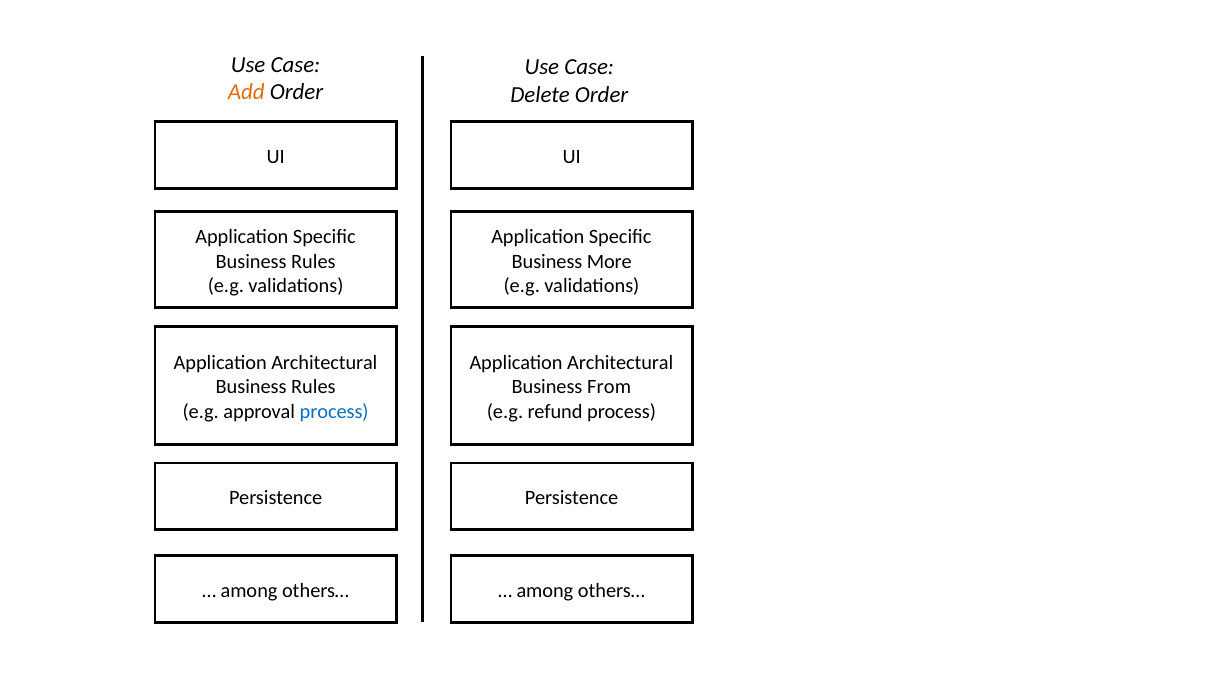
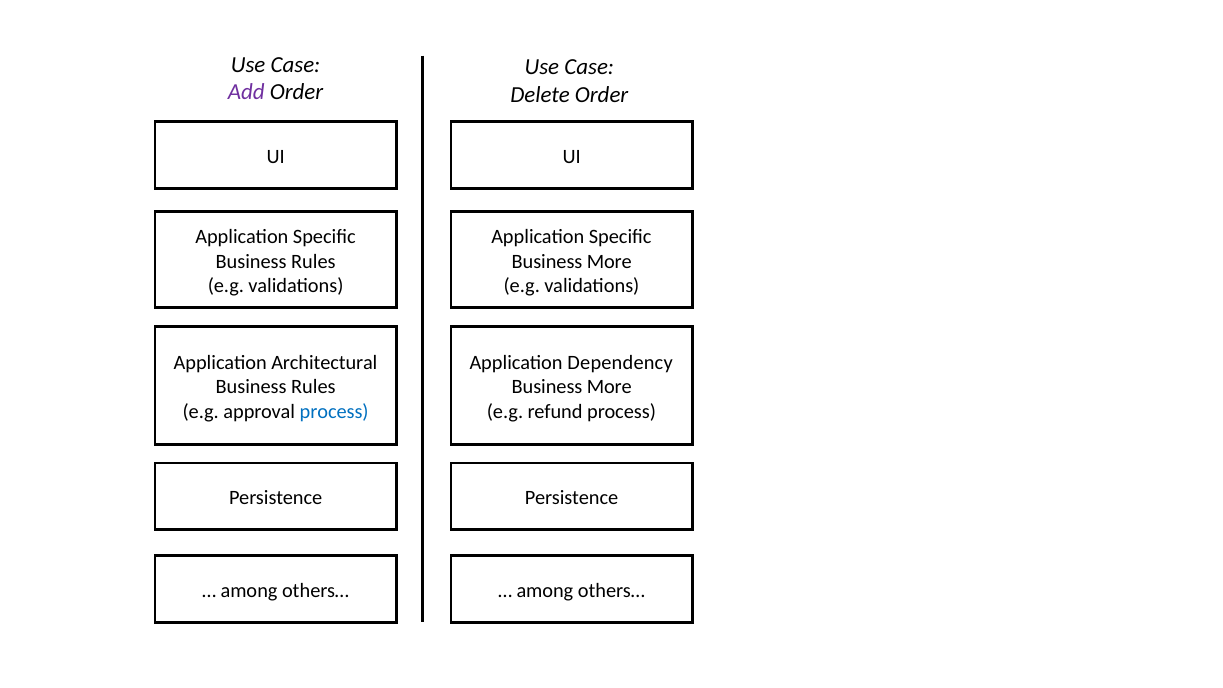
Add colour: orange -> purple
Architectural at (620, 362): Architectural -> Dependency
From at (609, 387): From -> More
